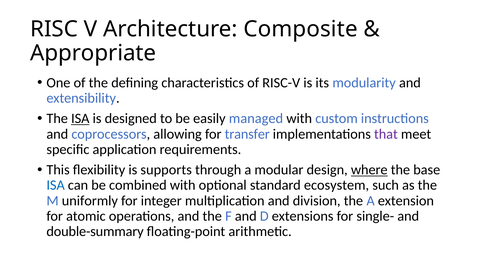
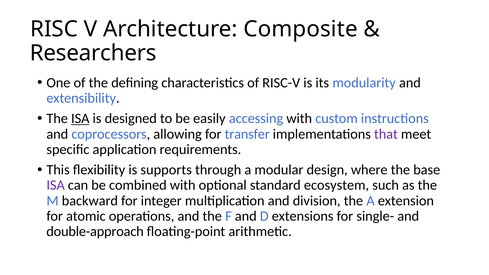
Appropriate: Appropriate -> Researchers
managed: managed -> accessing
where underline: present -> none
ISA at (56, 185) colour: blue -> purple
uniformly: uniformly -> backward
double-summary: double-summary -> double-approach
